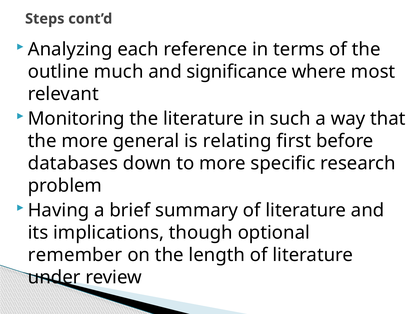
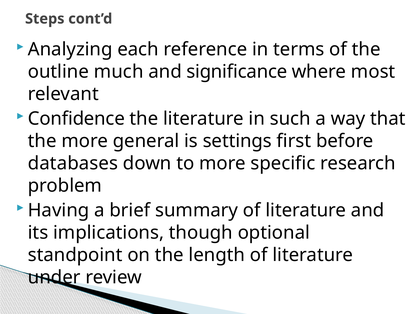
Monitoring: Monitoring -> Confidence
relating: relating -> settings
remember: remember -> standpoint
